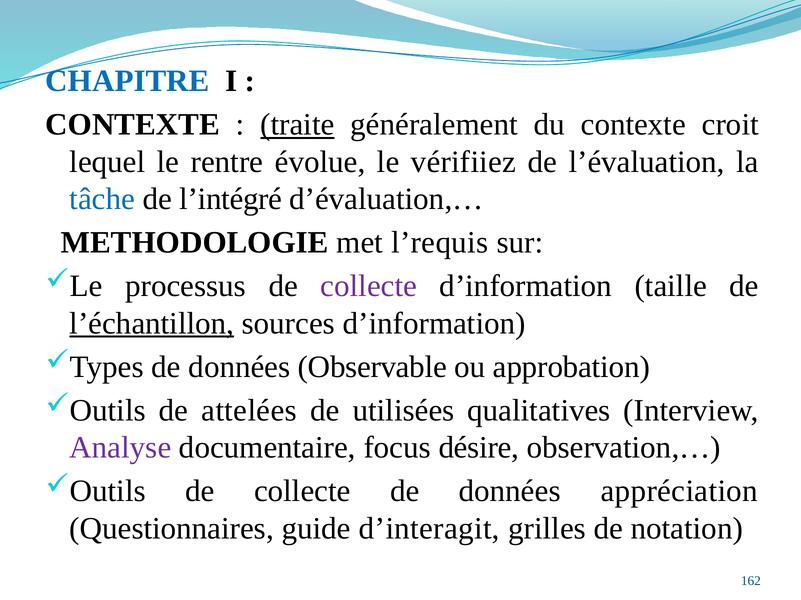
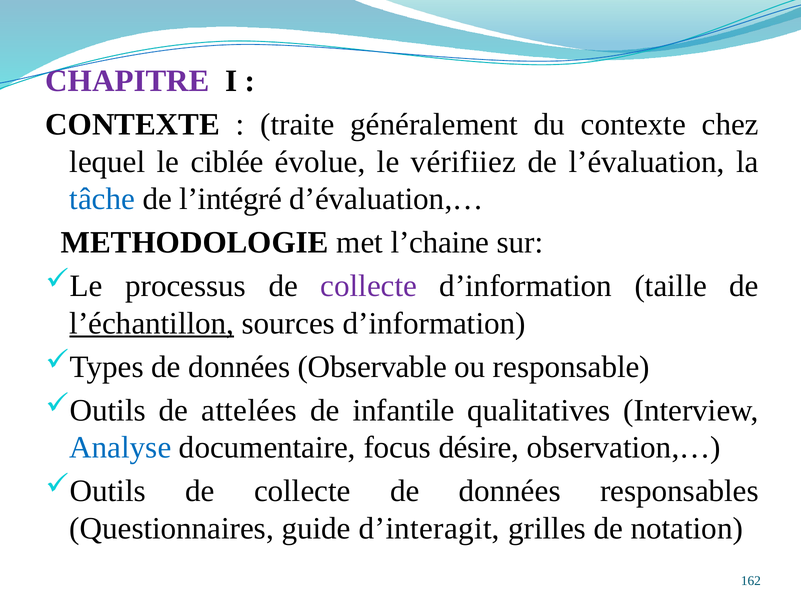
CHAPITRE colour: blue -> purple
traite underline: present -> none
croit: croit -> chez
rentre: rentre -> ciblée
l’requis: l’requis -> l’chaine
approbation: approbation -> responsable
utilisées: utilisées -> infantile
Analyse colour: purple -> blue
appréciation: appréciation -> responsables
